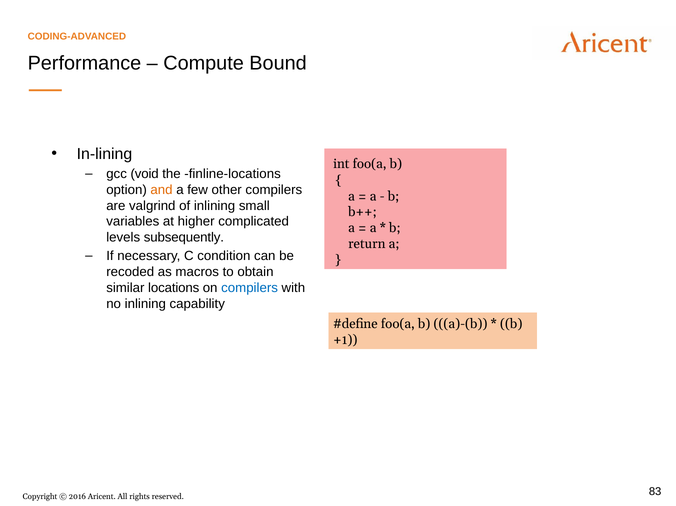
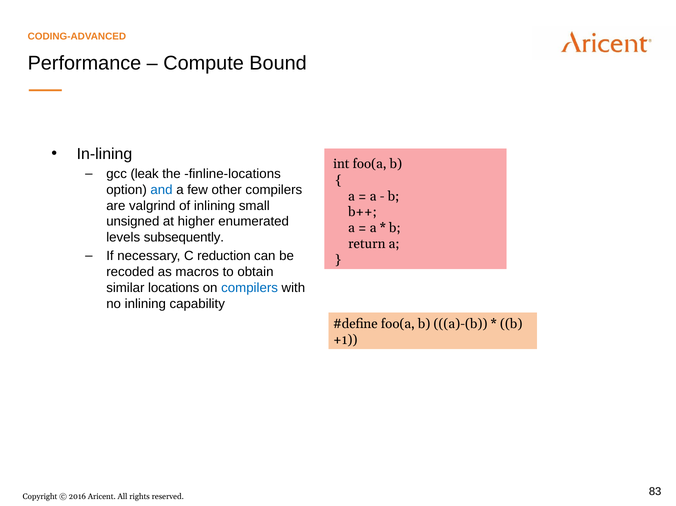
void: void -> leak
and colour: orange -> blue
variables: variables -> unsigned
complicated: complicated -> enumerated
condition: condition -> reduction
